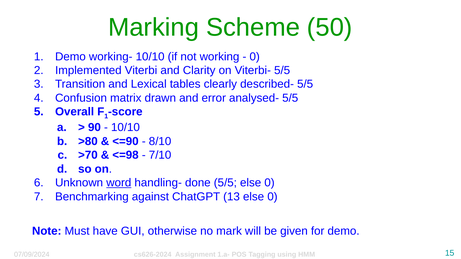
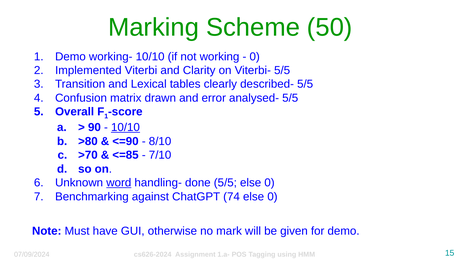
10/10 at (125, 128) underline: none -> present
<=98: <=98 -> <=85
13: 13 -> 74
